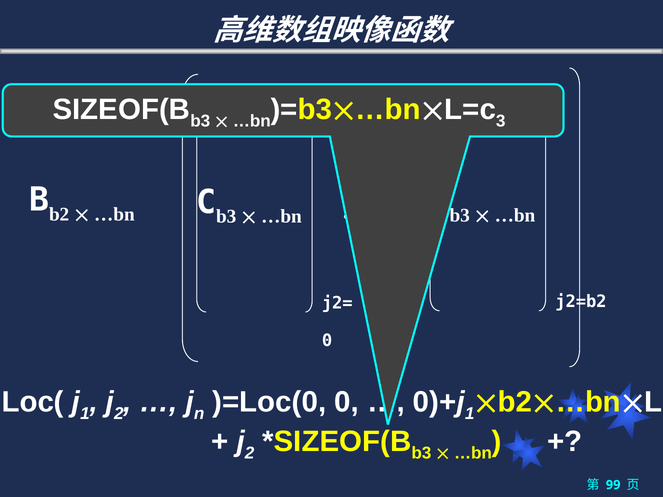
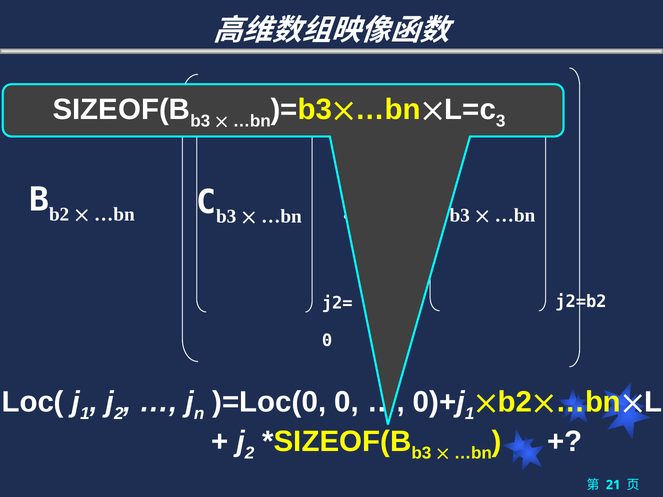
99: 99 -> 21
